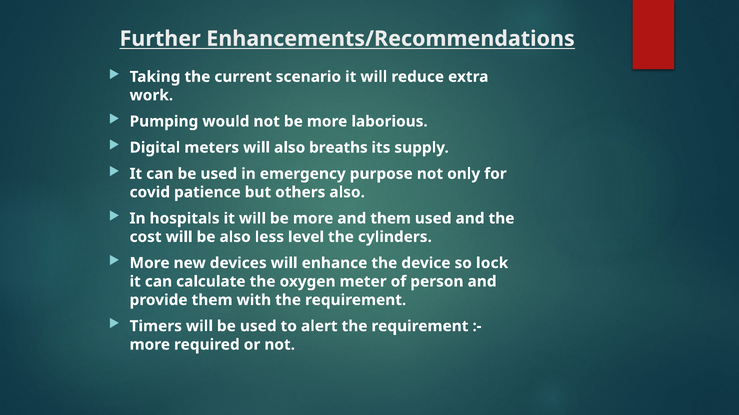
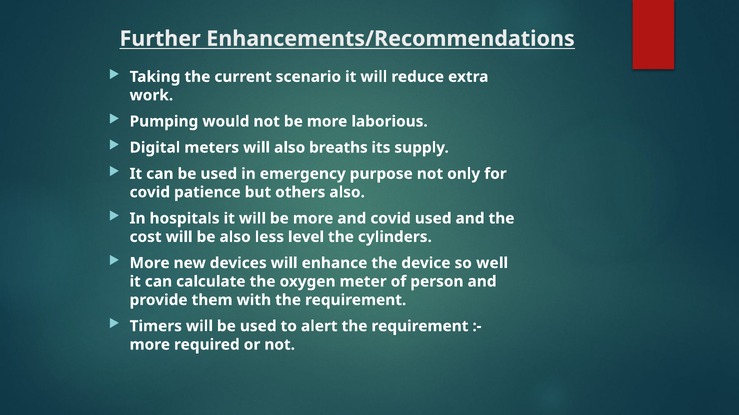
and them: them -> covid
lock: lock -> well
